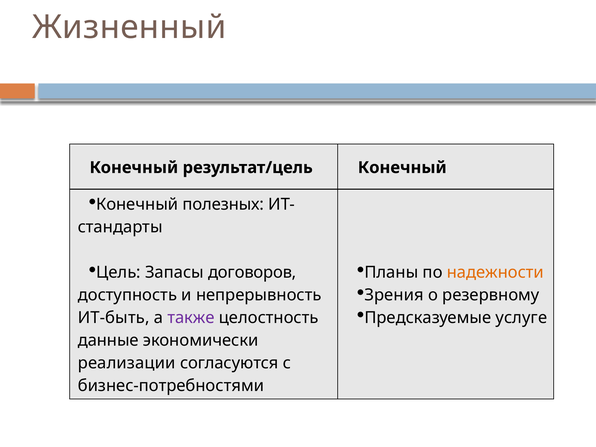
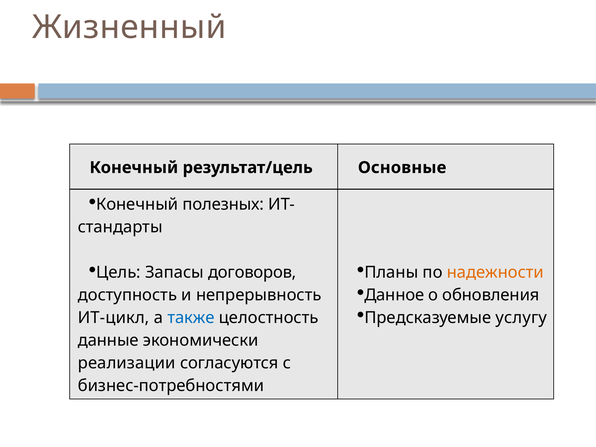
результат/цель Конечный: Конечный -> Основные
Зрения: Зрения -> Данное
резервному: резервному -> обновления
услуге: услуге -> услугу
ИТ-быть: ИТ-быть -> ИТ-цикл
также colour: purple -> blue
